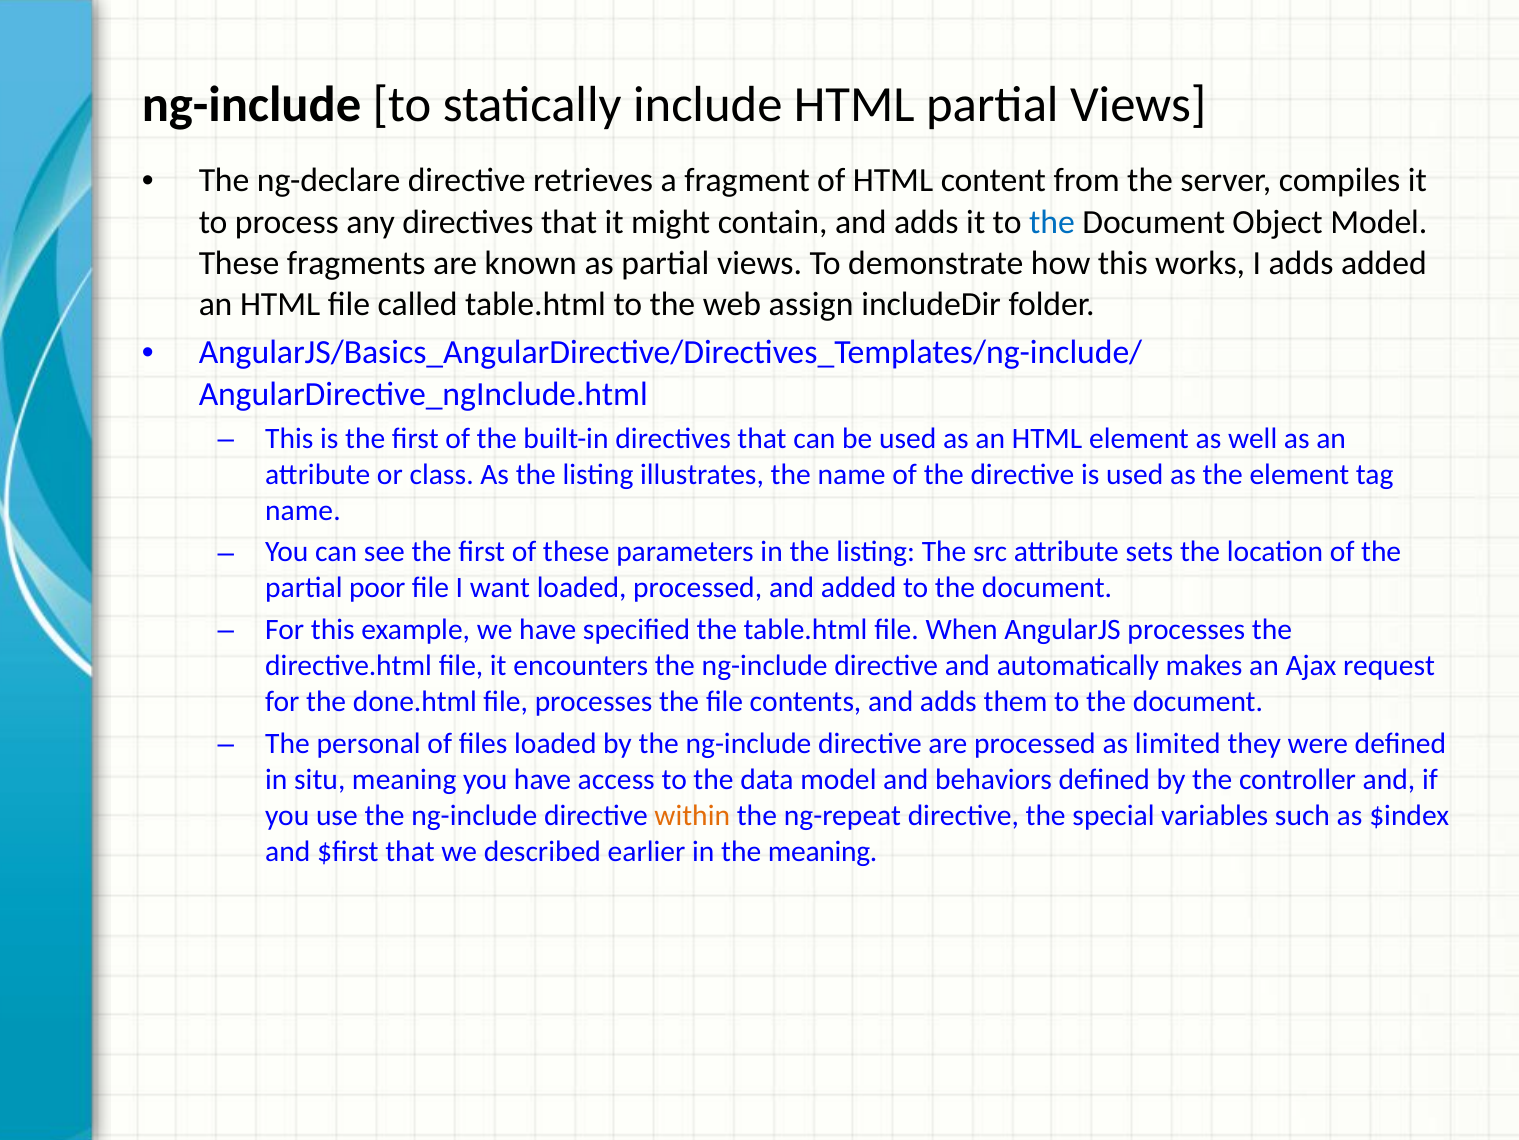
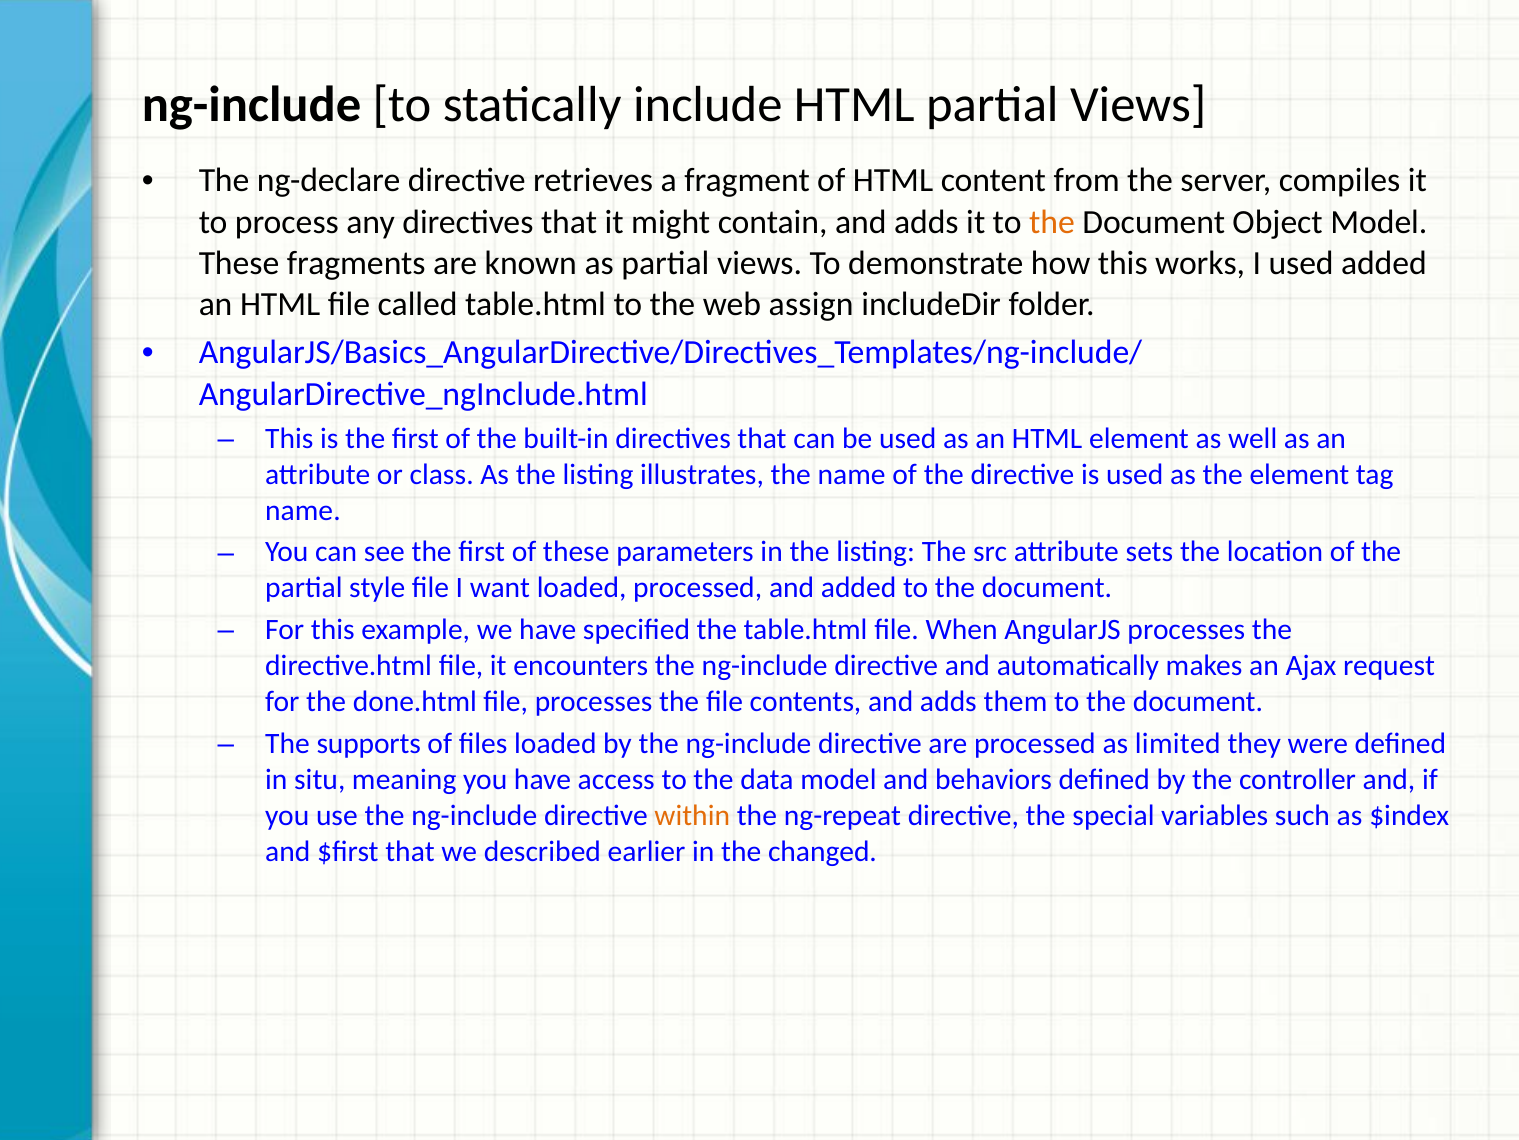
the at (1052, 222) colour: blue -> orange
I adds: adds -> used
poor: poor -> style
personal: personal -> supports
the meaning: meaning -> changed
